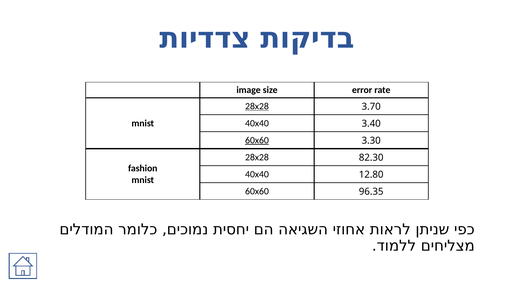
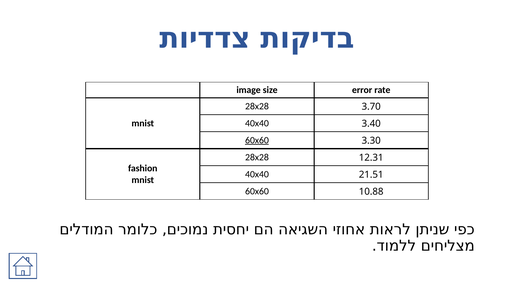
28x28 at (257, 106) underline: present -> none
82.30: 82.30 -> 12.31
12.80: 12.80 -> 21.51
96.35: 96.35 -> 10.88
